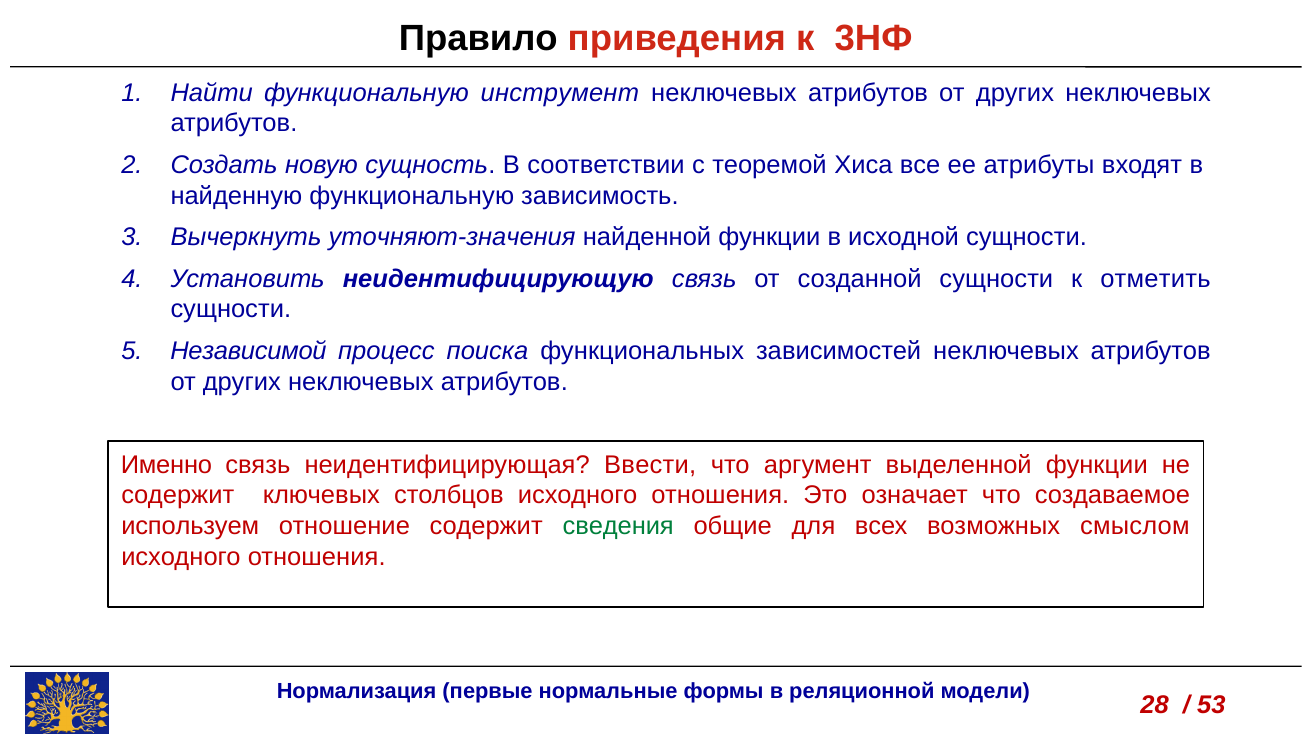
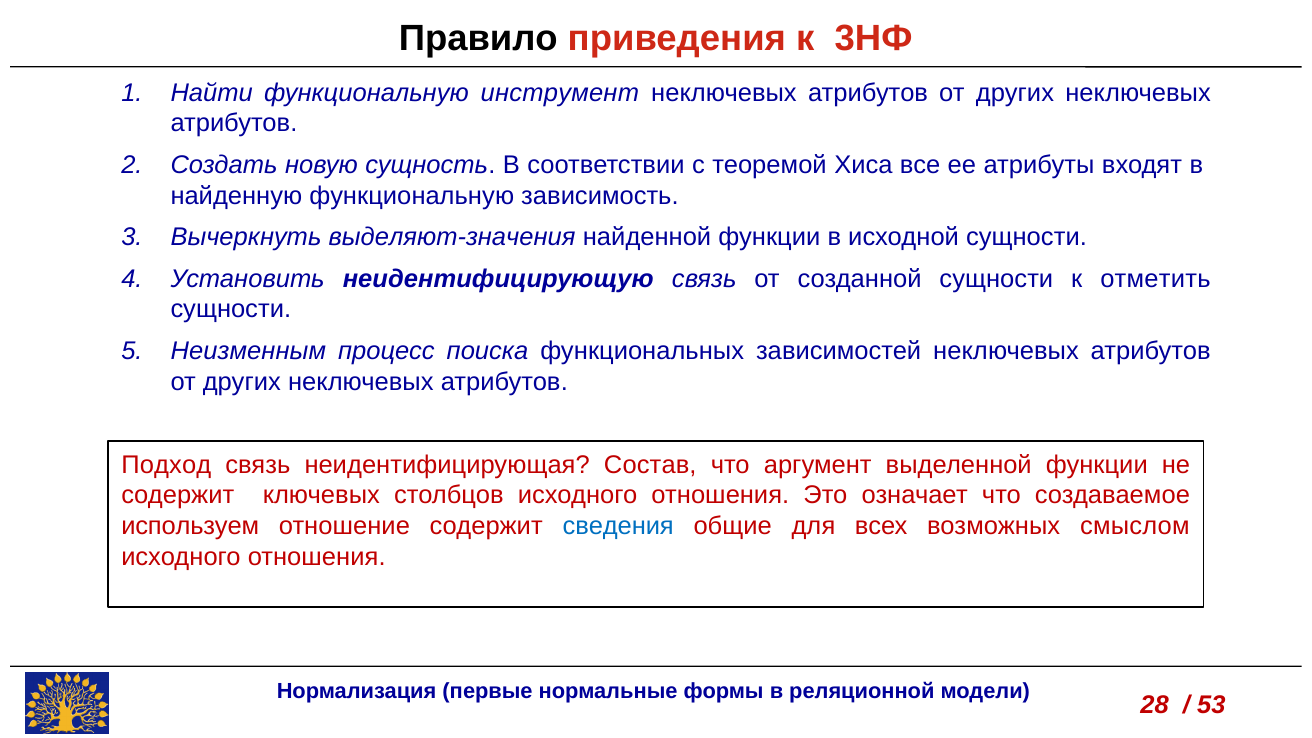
уточняют-значения: уточняют-значения -> выделяют-значения
Независимой: Независимой -> Неизменным
Именно: Именно -> Подход
Ввести: Ввести -> Состав
сведения colour: green -> blue
